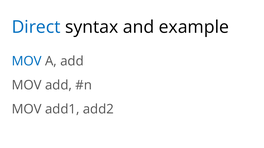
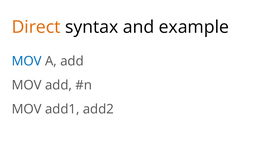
Direct colour: blue -> orange
